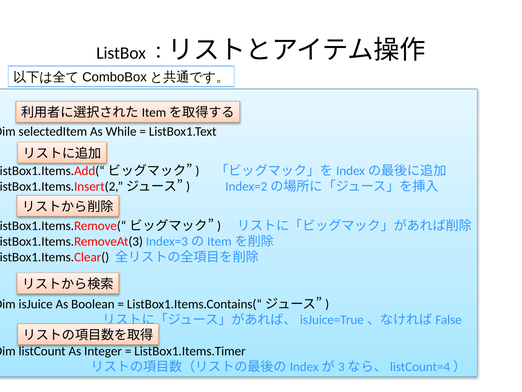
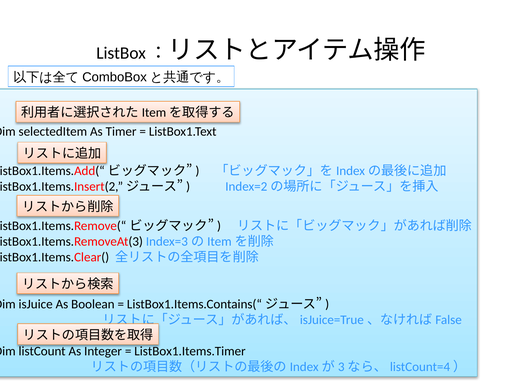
While: While -> Timer
